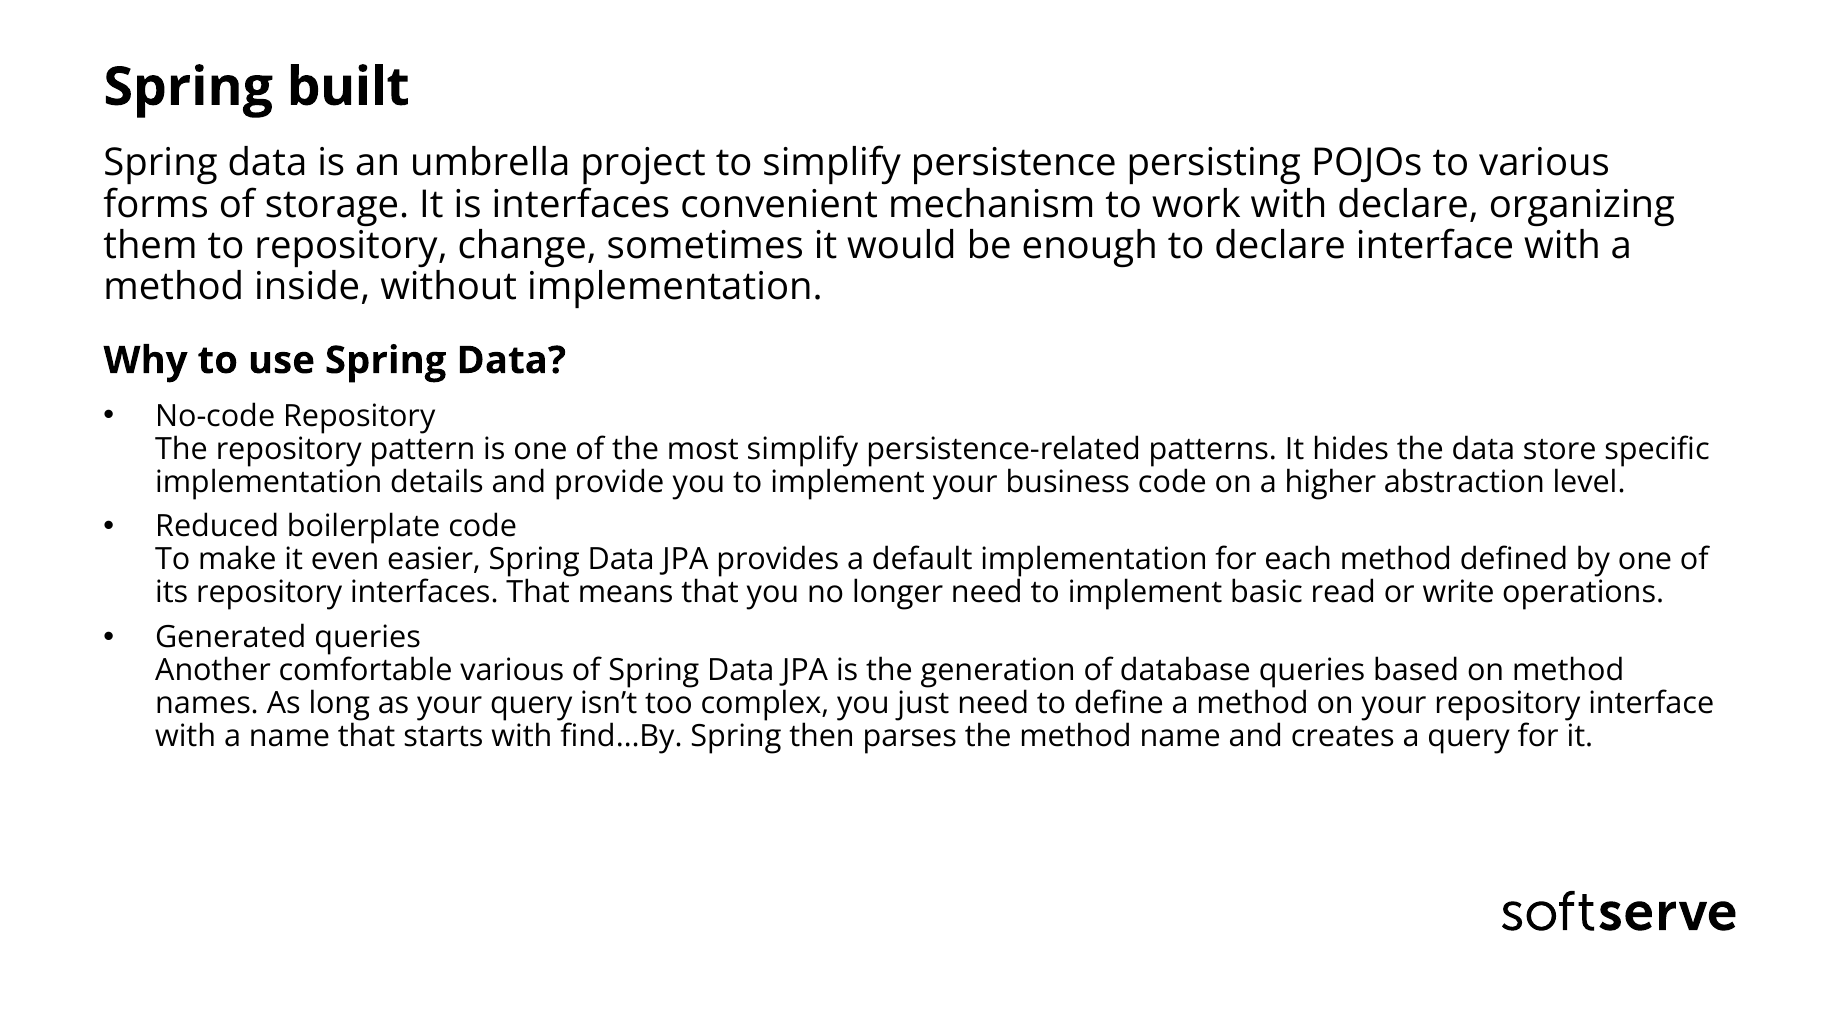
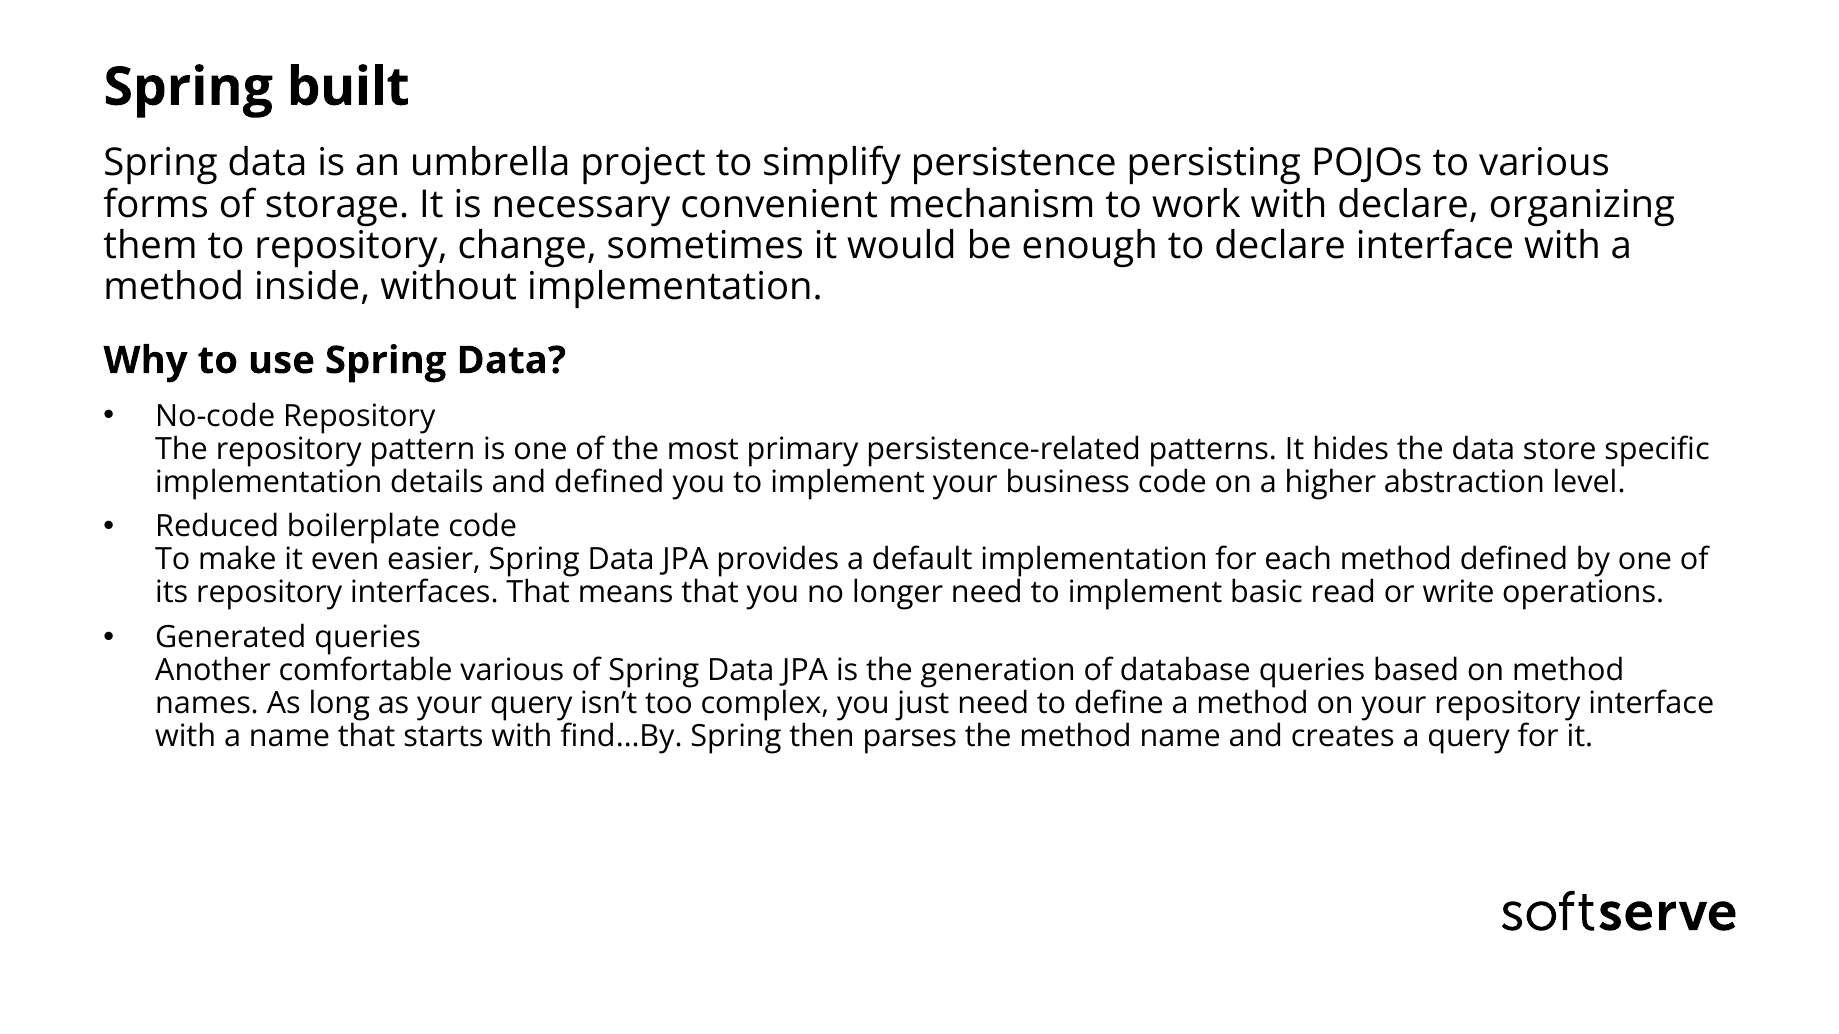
is interfaces: interfaces -> necessary
most simplify: simplify -> primary
and provide: provide -> defined
